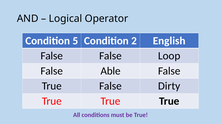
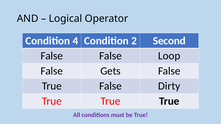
5: 5 -> 4
English: English -> Second
Able: Able -> Gets
